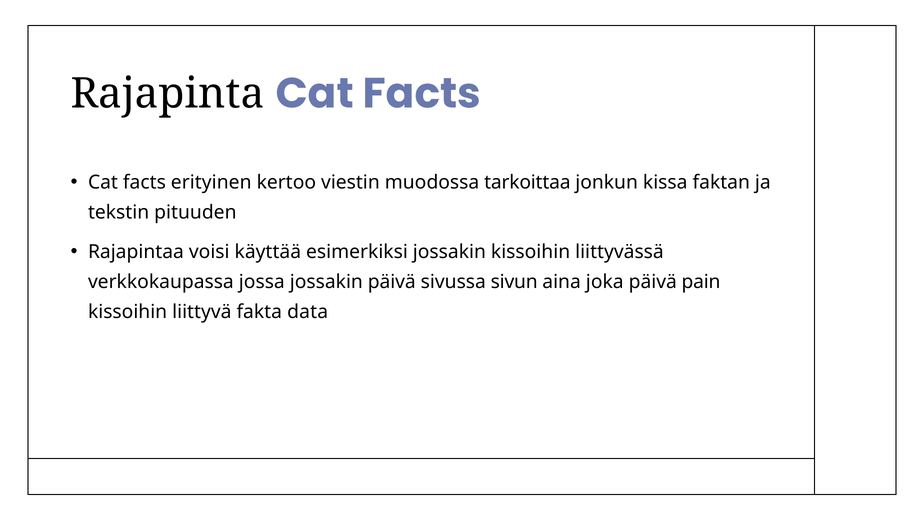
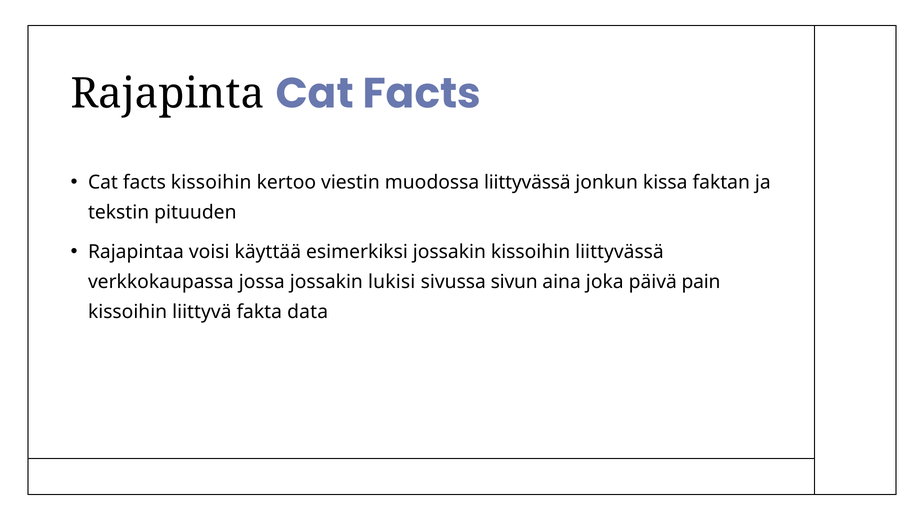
facts erityinen: erityinen -> kissoihin
muodossa tarkoittaa: tarkoittaa -> liittyvässä
jossakin päivä: päivä -> lukisi
